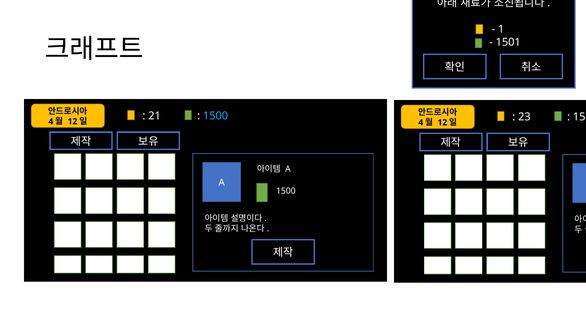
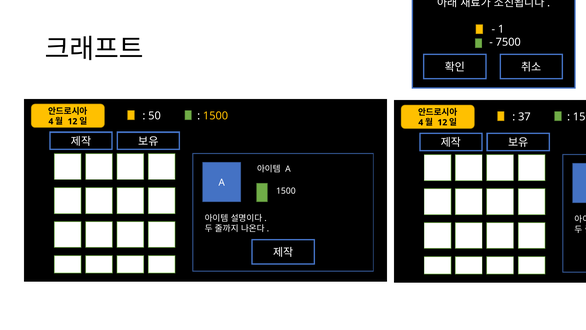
1501: 1501 -> 7500
21: 21 -> 50
1500 at (216, 116) colour: light blue -> yellow
23: 23 -> 37
